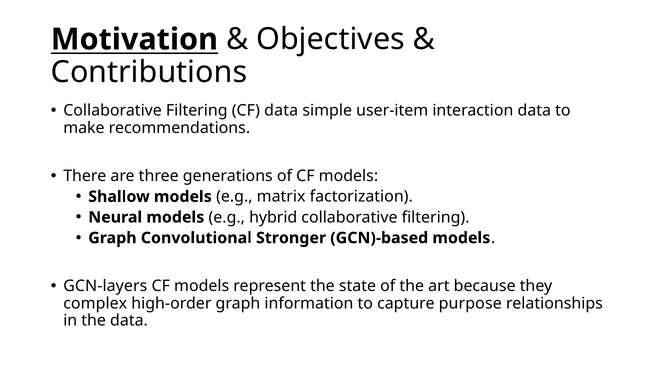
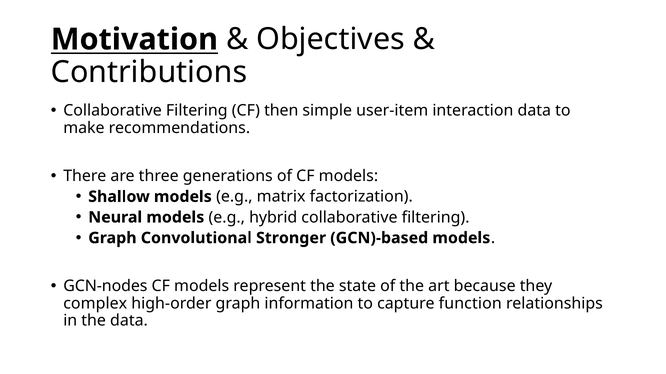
CF data: data -> then
GCN-layers: GCN-layers -> GCN-nodes
purpose: purpose -> function
